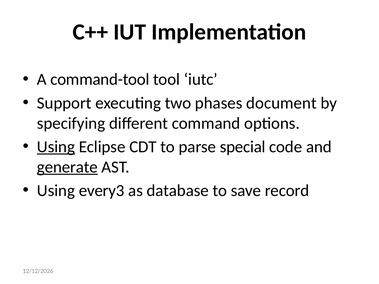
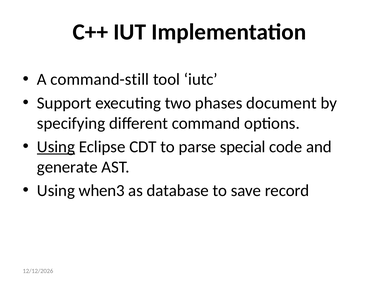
command-tool: command-tool -> command-still
generate underline: present -> none
every3: every3 -> when3
